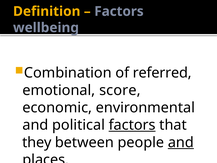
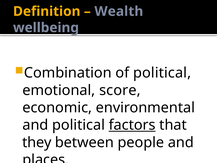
Factors at (119, 11): Factors -> Wealth
of referred: referred -> political
and at (181, 142) underline: present -> none
